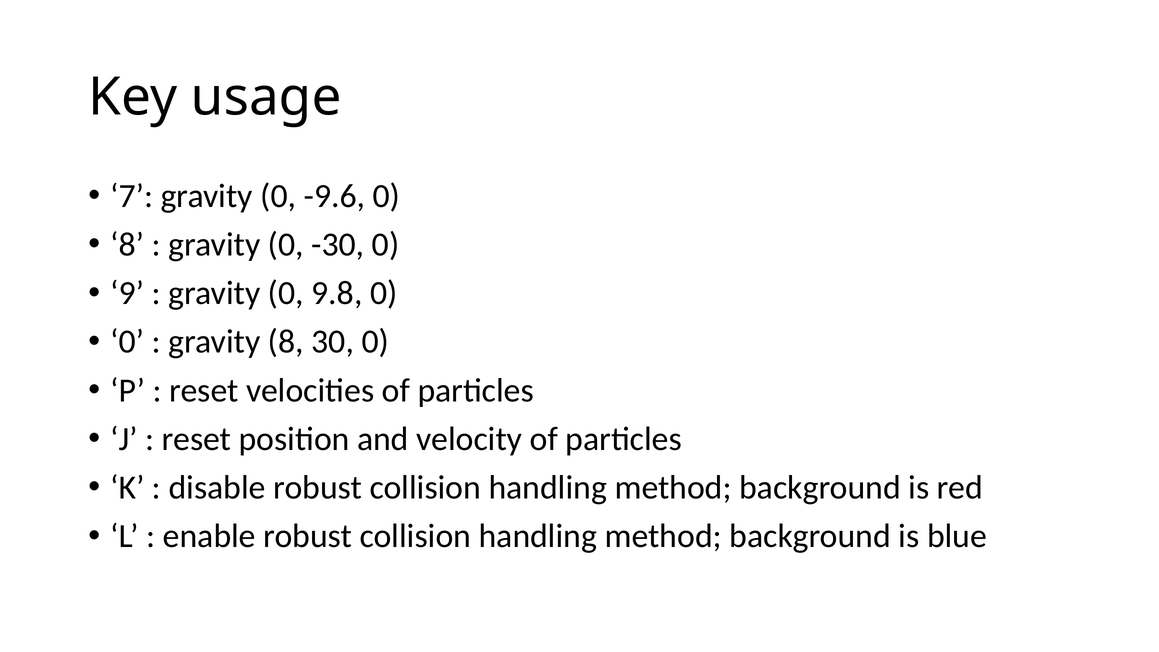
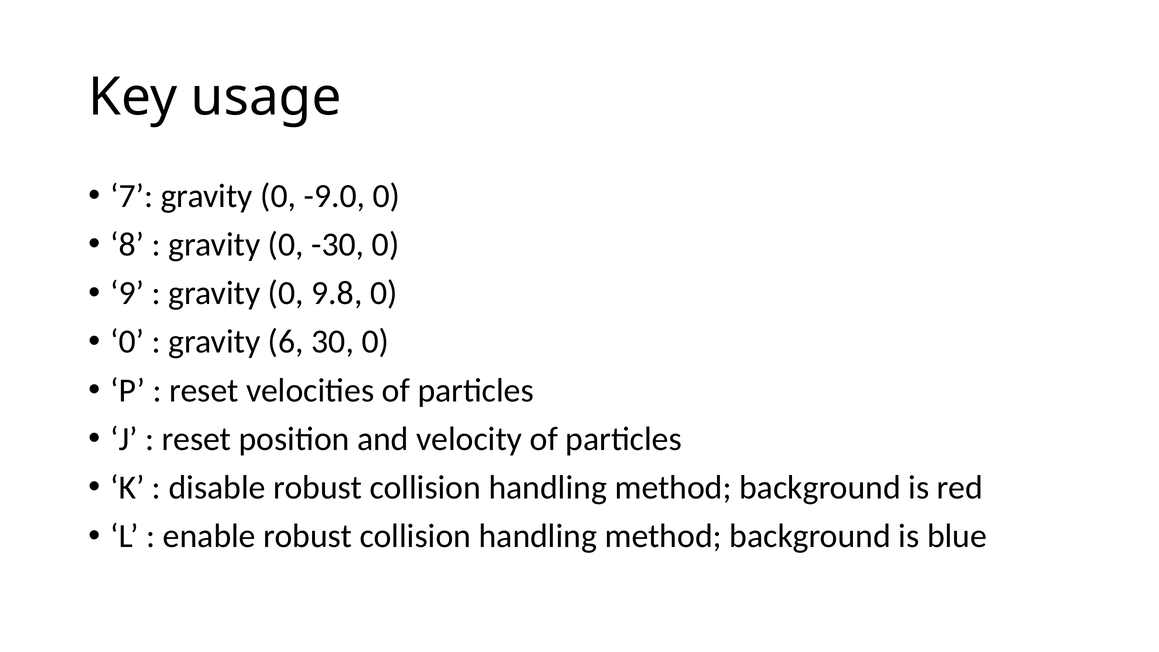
-9.6: -9.6 -> -9.0
gravity 8: 8 -> 6
